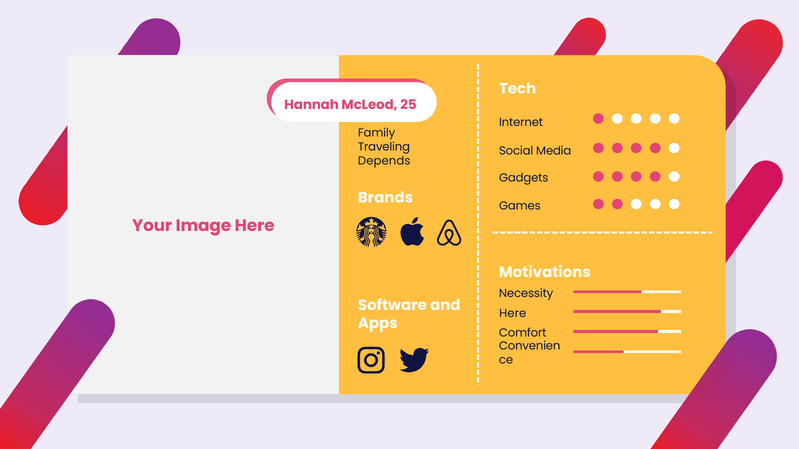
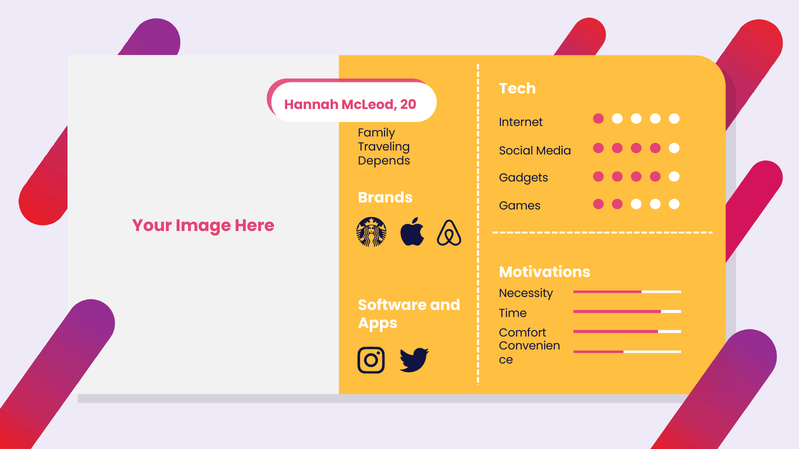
25: 25 -> 20
Here at (513, 314): Here -> Time
